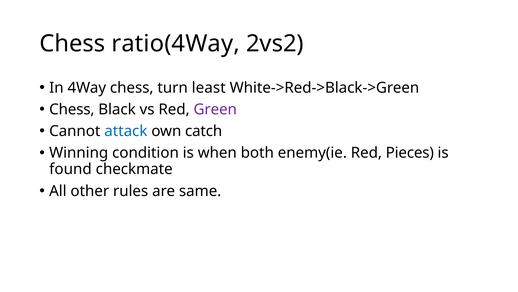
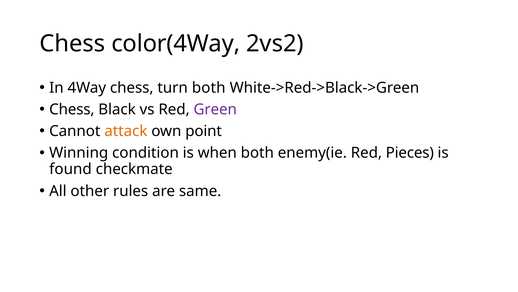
ratio(4Way: ratio(4Way -> color(4Way
turn least: least -> both
attack colour: blue -> orange
catch: catch -> point
